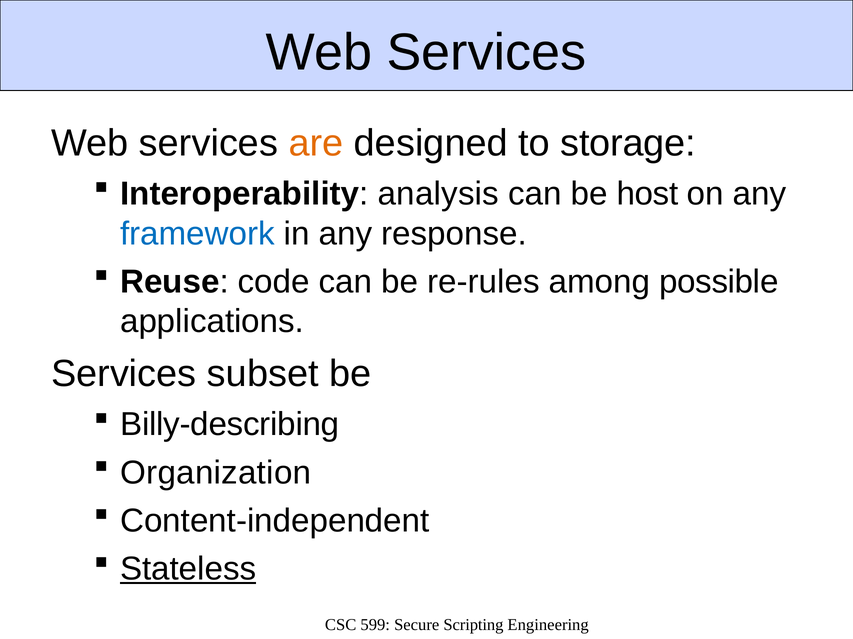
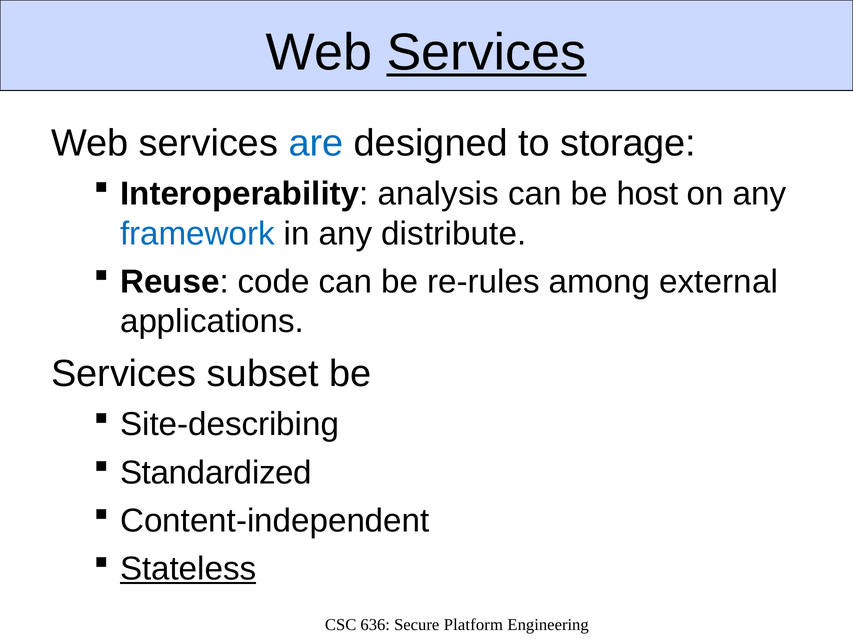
Services at (486, 53) underline: none -> present
are colour: orange -> blue
response: response -> distribute
possible: possible -> external
Billy-describing: Billy-describing -> Site-describing
Organization: Organization -> Standardized
599: 599 -> 636
Scripting: Scripting -> Platform
